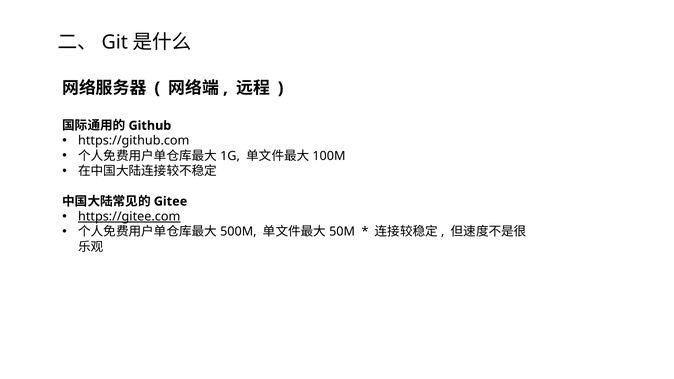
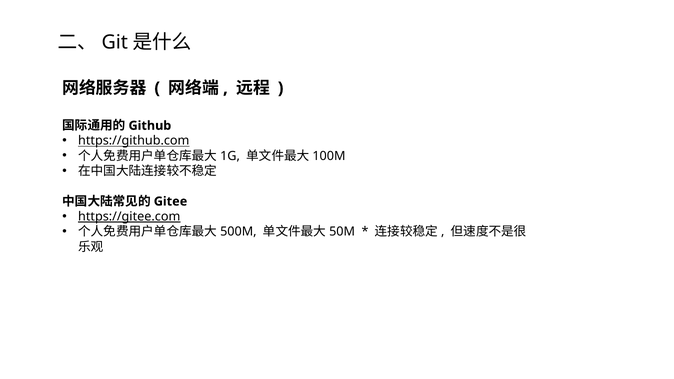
https://github.com underline: none -> present
